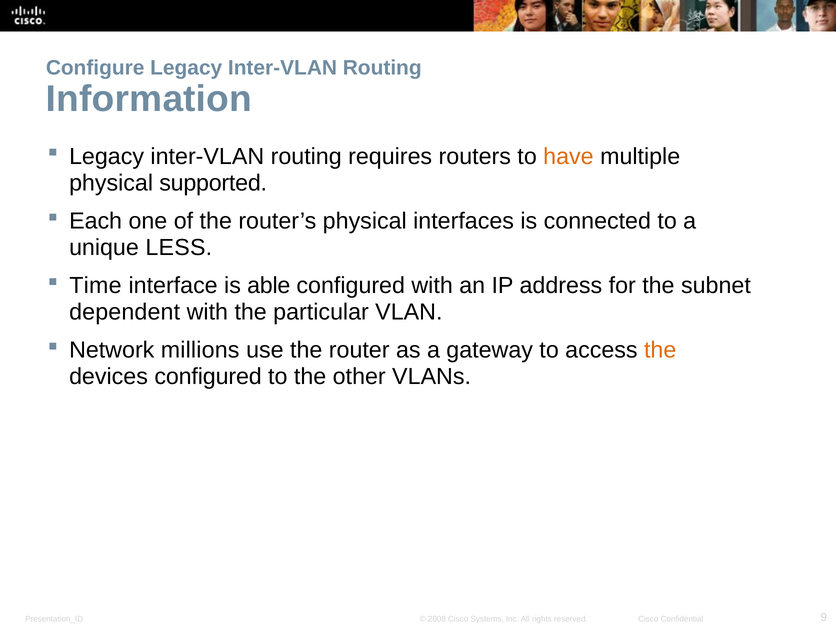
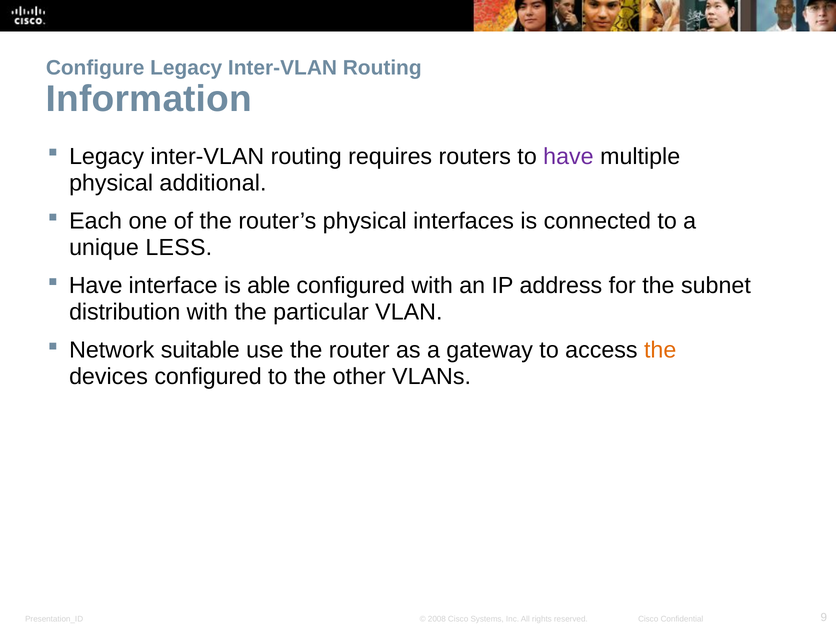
have at (568, 156) colour: orange -> purple
supported: supported -> additional
Time at (95, 286): Time -> Have
dependent: dependent -> distribution
millions: millions -> suitable
